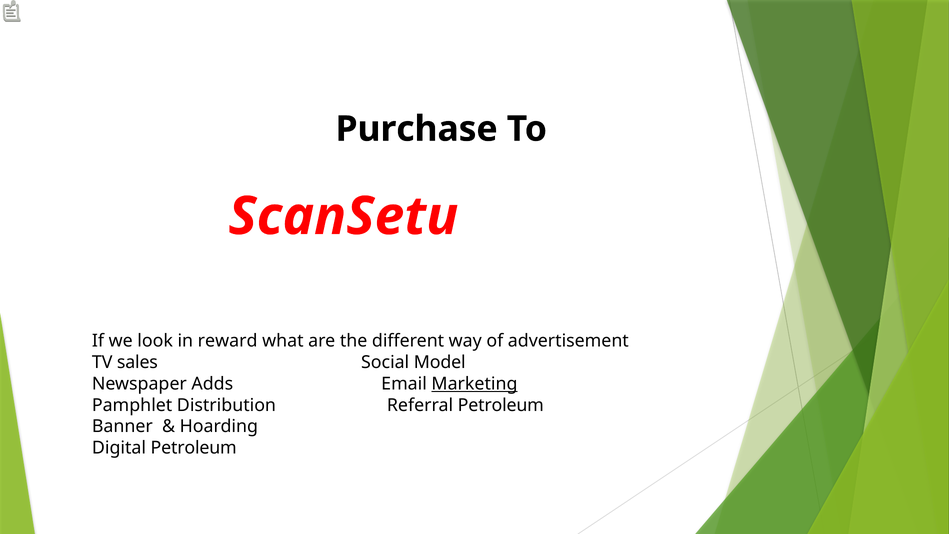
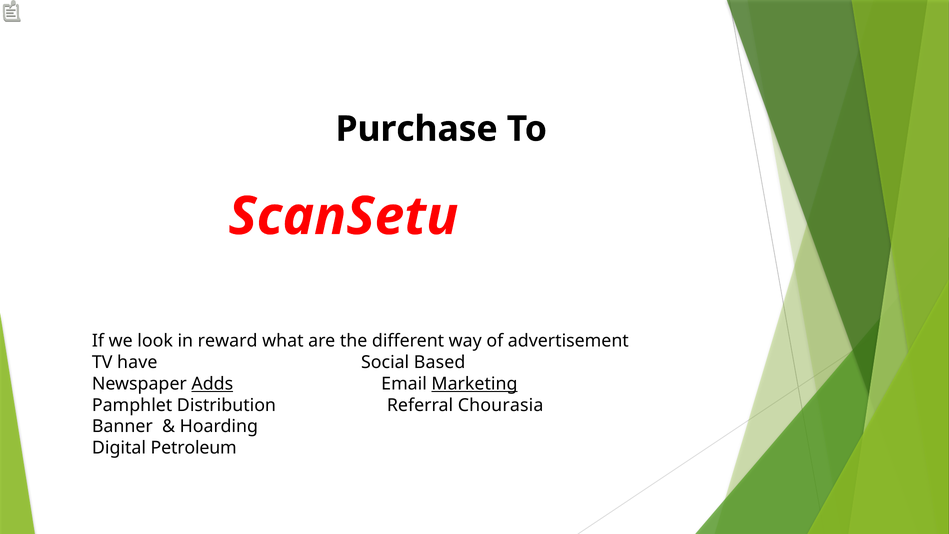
sales: sales -> have
Model: Model -> Based
Adds underline: none -> present
Referral Petroleum: Petroleum -> Chourasia
